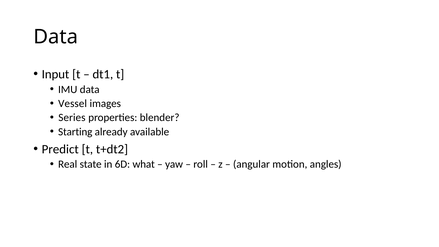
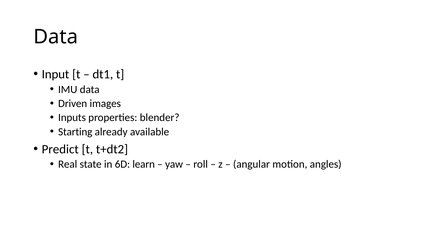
Vessel: Vessel -> Driven
Series: Series -> Inputs
what: what -> learn
